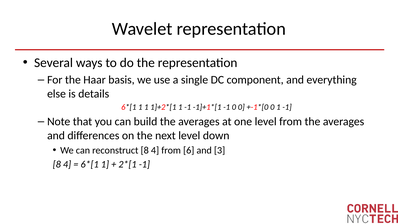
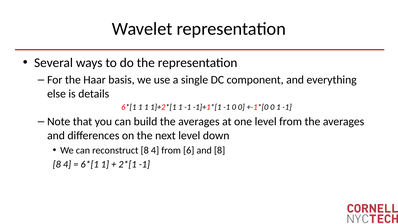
and 3: 3 -> 8
